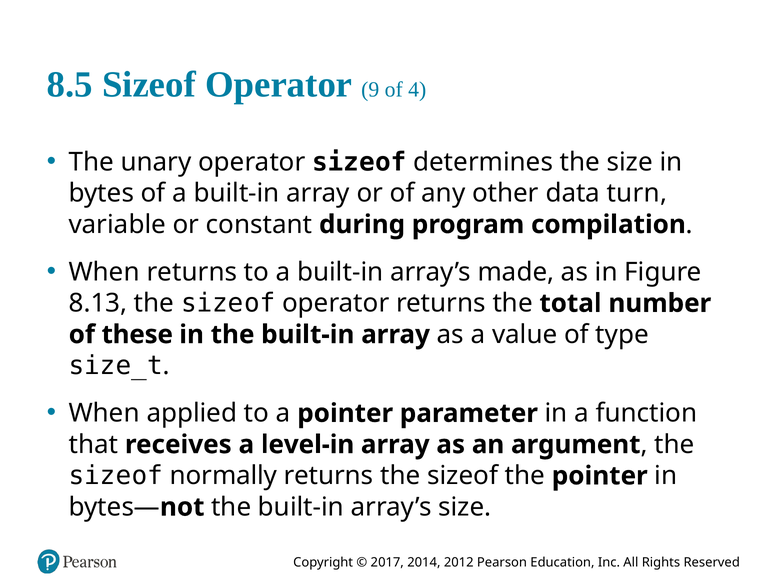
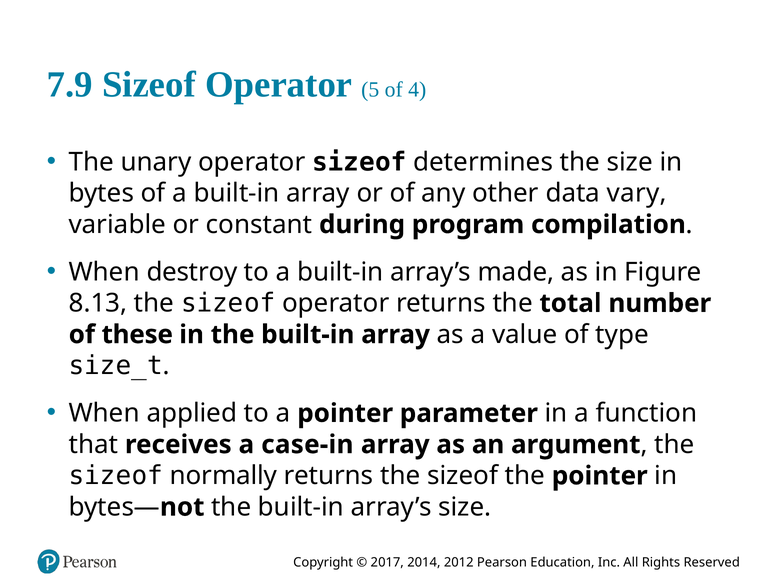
8.5: 8.5 -> 7.9
9: 9 -> 5
turn: turn -> vary
When returns: returns -> destroy
level-in: level-in -> case-in
